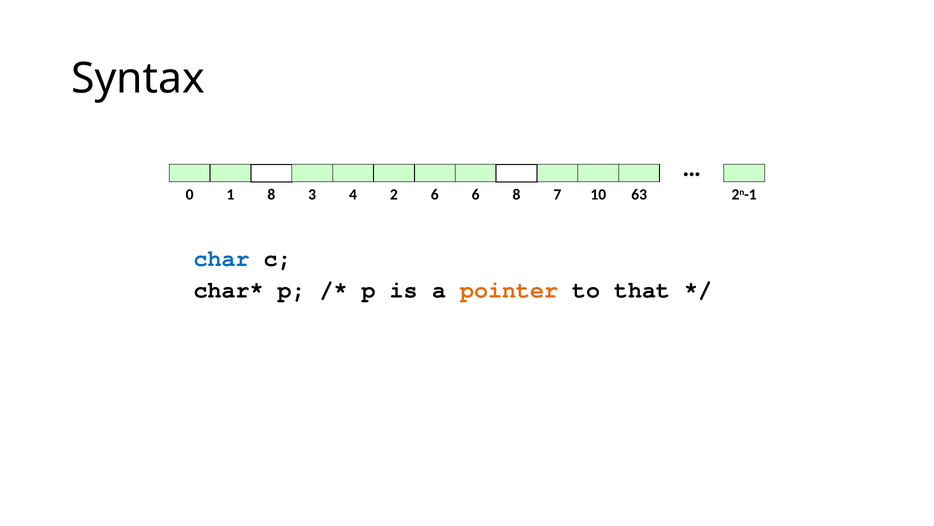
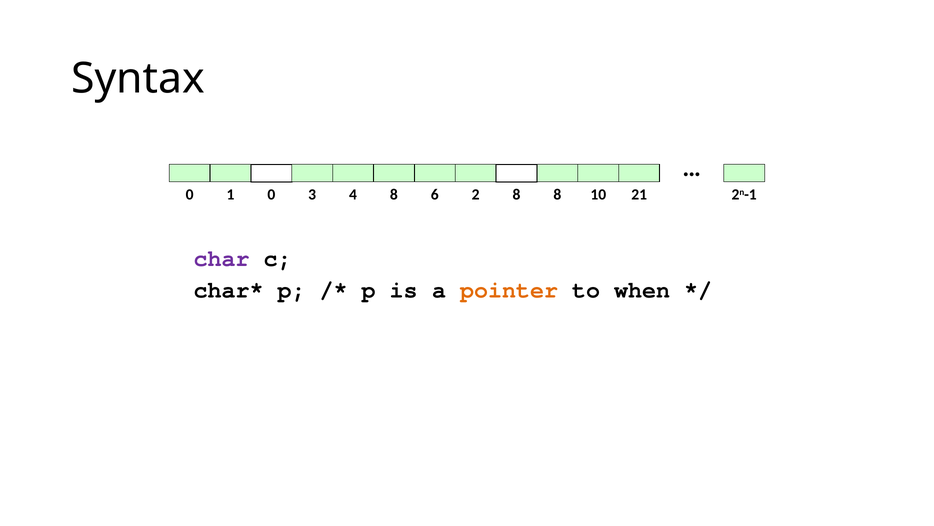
1 8: 8 -> 0
4 2: 2 -> 8
6 6: 6 -> 2
8 7: 7 -> 8
63: 63 -> 21
char colour: blue -> purple
that: that -> when
